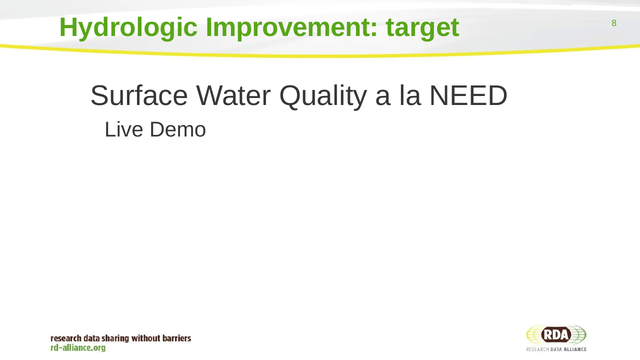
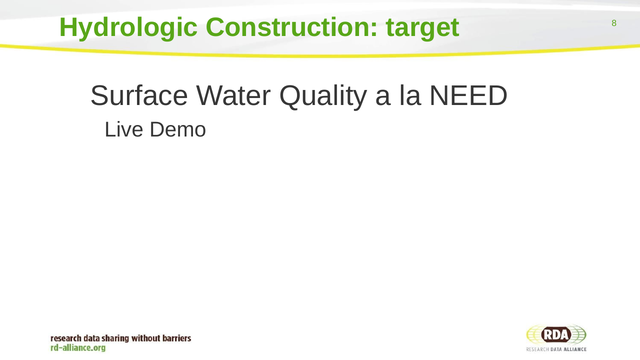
Improvement: Improvement -> Construction
